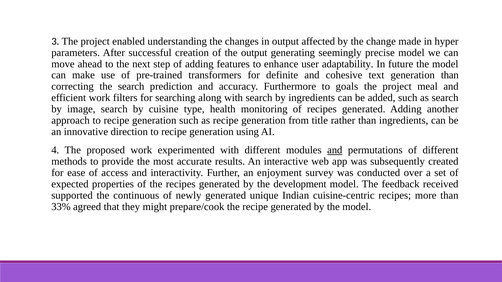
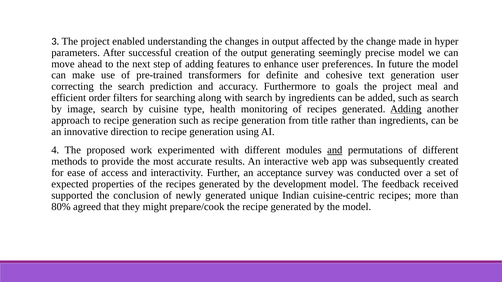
adaptability: adaptability -> preferences
generation than: than -> user
efficient work: work -> order
Adding at (406, 109) underline: none -> present
enjoyment: enjoyment -> acceptance
continuous: continuous -> conclusion
33%: 33% -> 80%
